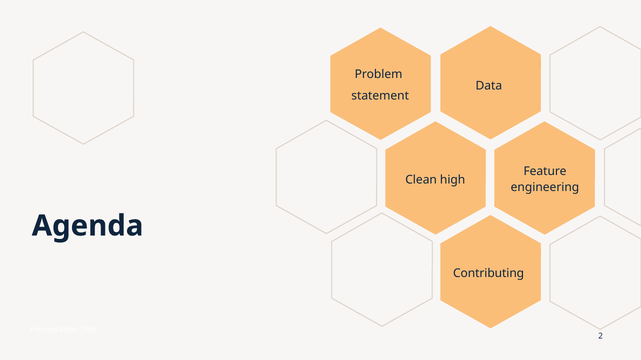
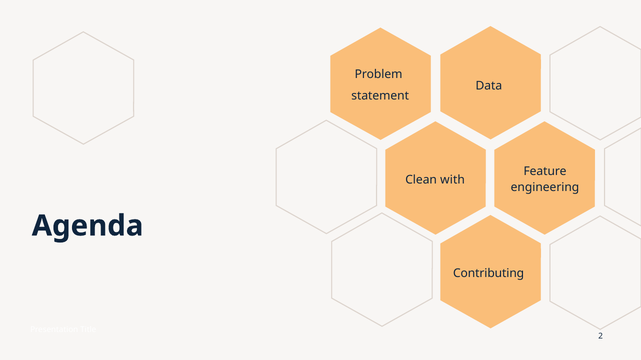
high: high -> with
